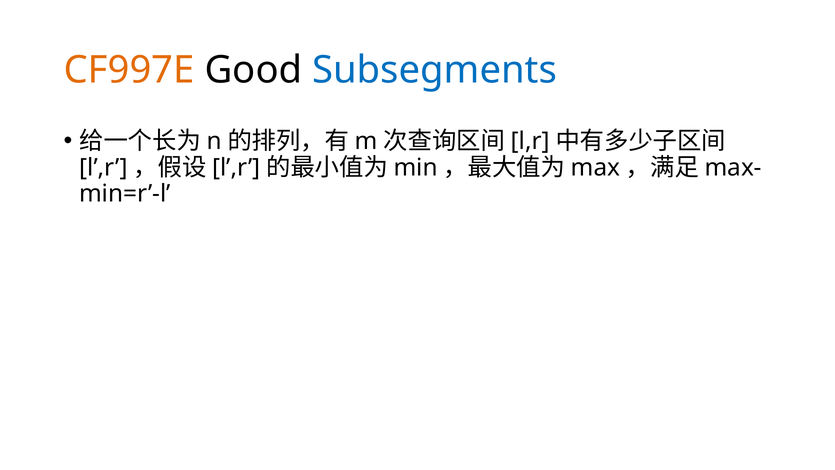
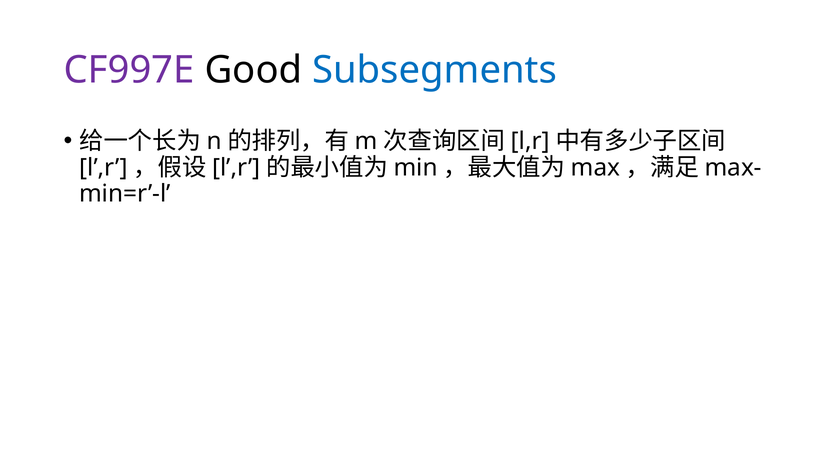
CF997E colour: orange -> purple
